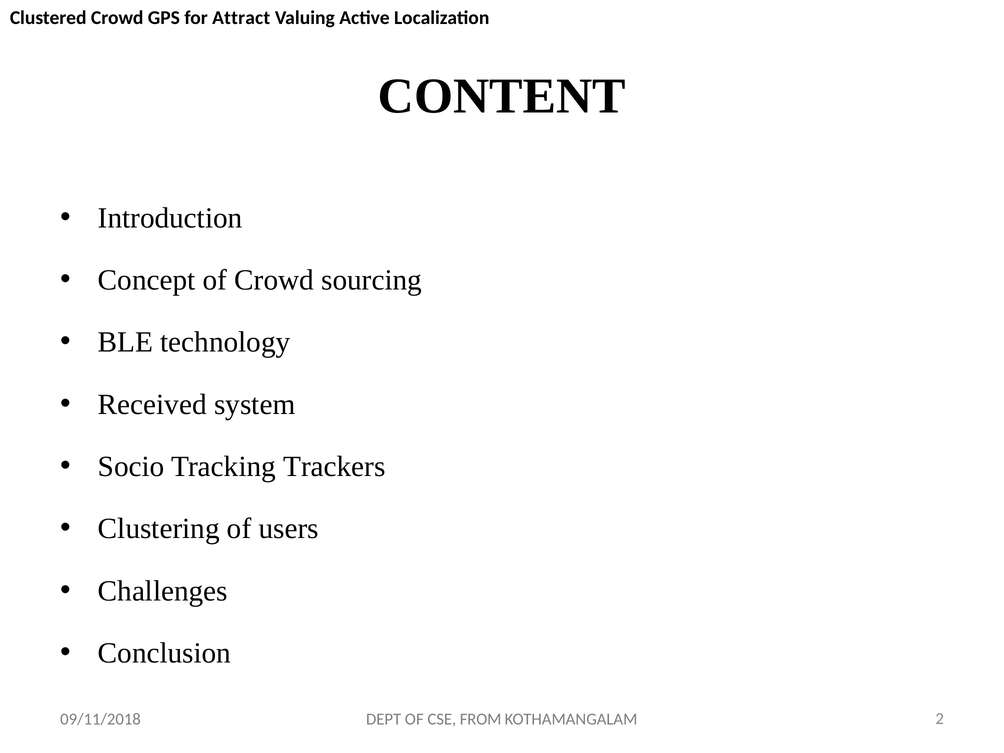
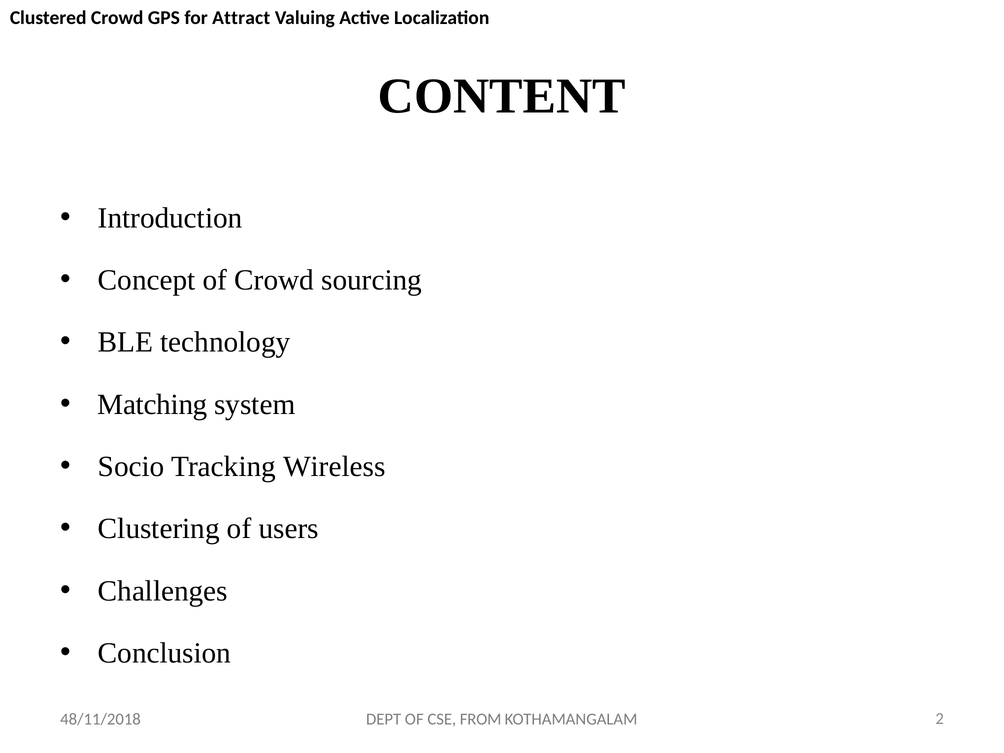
Received: Received -> Matching
Trackers: Trackers -> Wireless
09/11/2018: 09/11/2018 -> 48/11/2018
